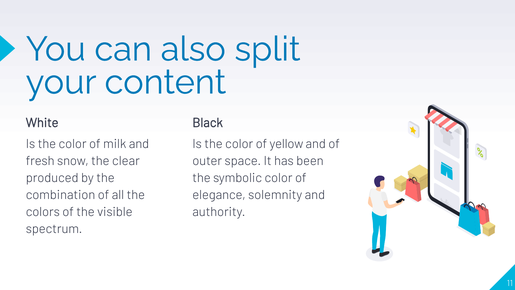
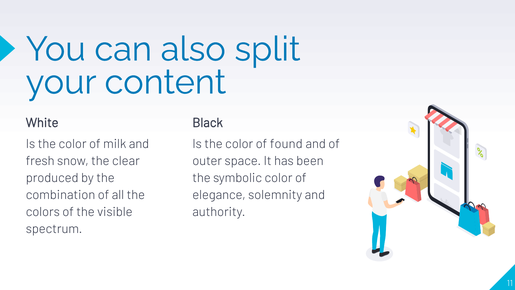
yellow: yellow -> found
